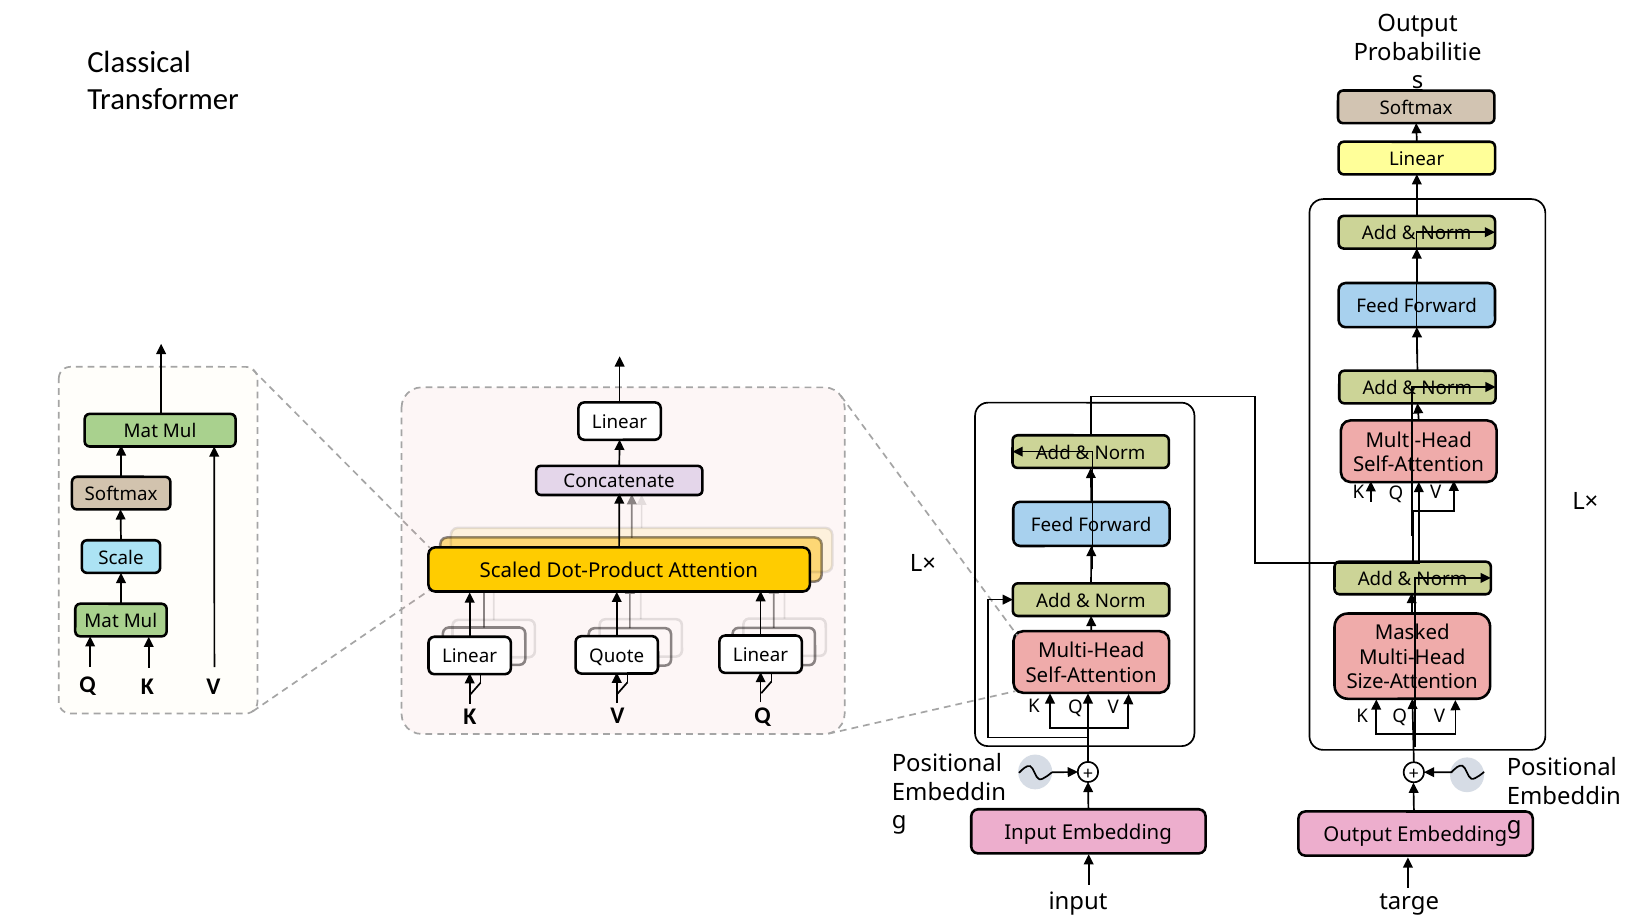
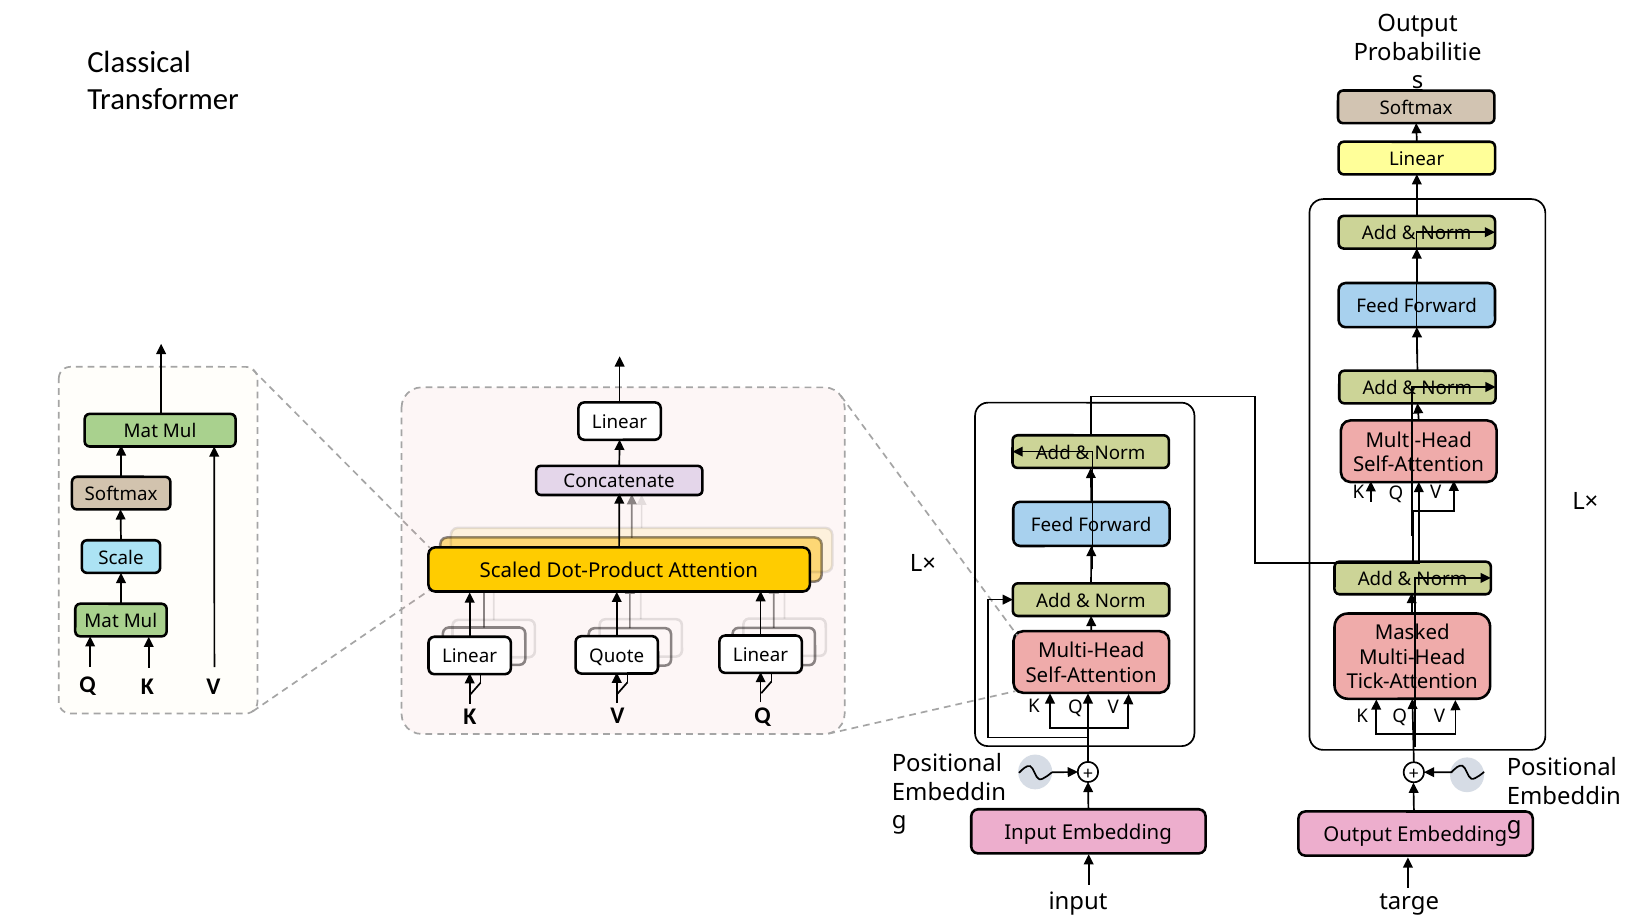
Size-Attention: Size-Attention -> Tick-Attention
